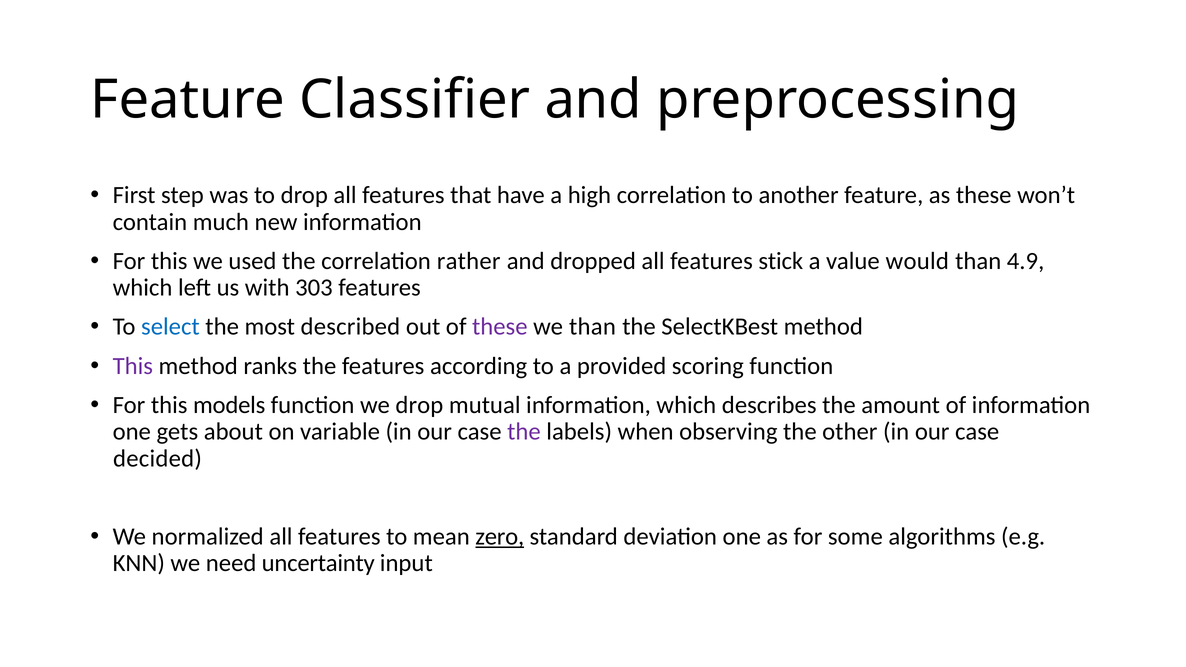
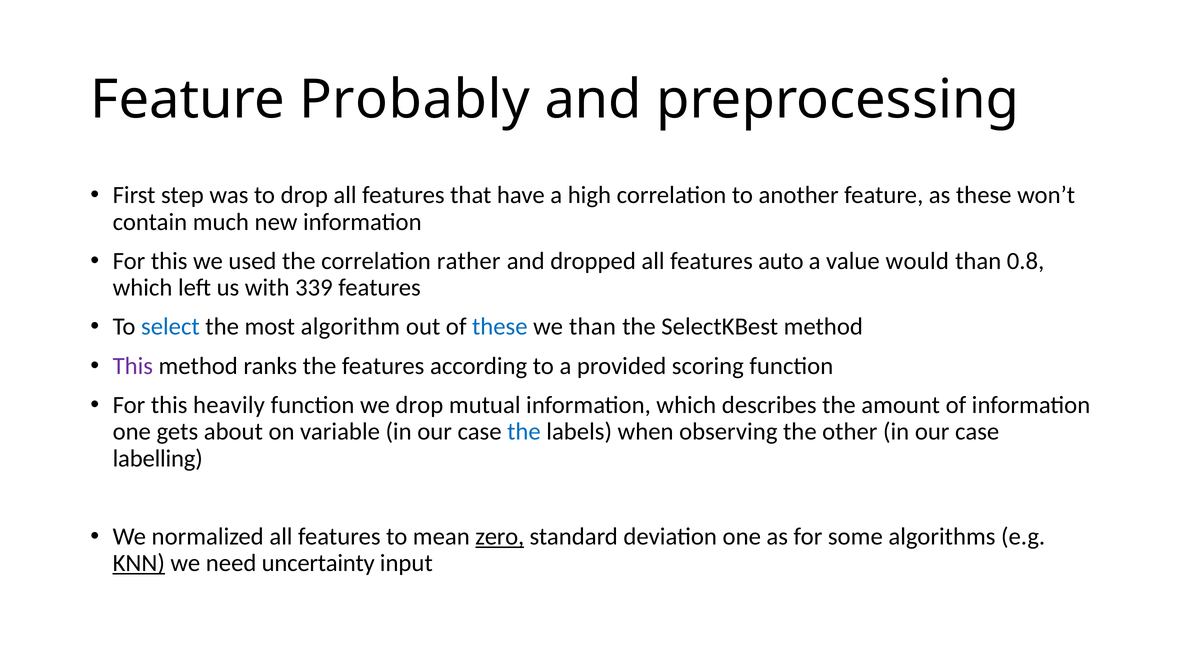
Classifier: Classifier -> Probably
stick: stick -> auto
4.9: 4.9 -> 0.8
303: 303 -> 339
described: described -> algorithm
these at (500, 327) colour: purple -> blue
models: models -> heavily
the at (524, 432) colour: purple -> blue
decided: decided -> labelling
KNN underline: none -> present
